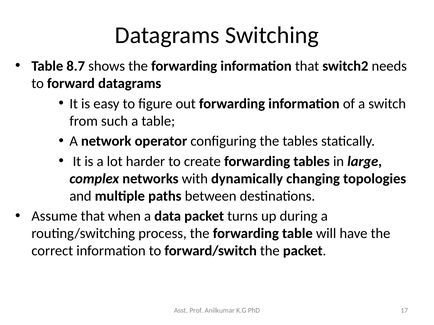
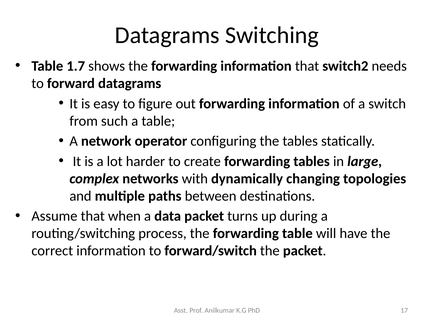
8.7: 8.7 -> 1.7
